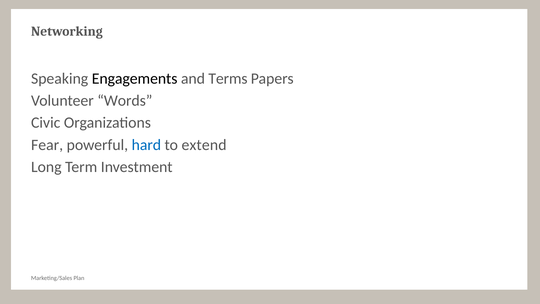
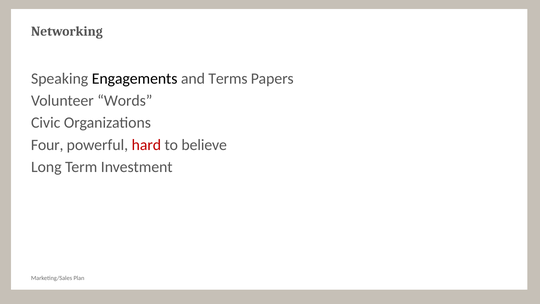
Fear: Fear -> Four
hard colour: blue -> red
extend: extend -> believe
